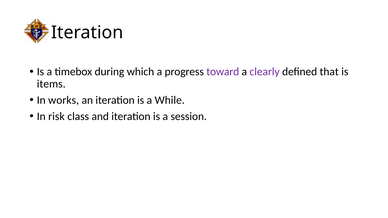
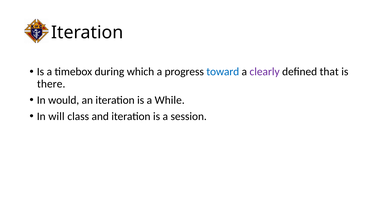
toward colour: purple -> blue
items: items -> there
works: works -> would
risk: risk -> will
